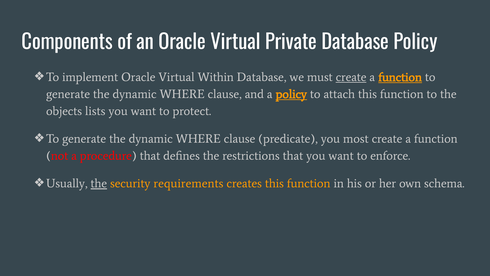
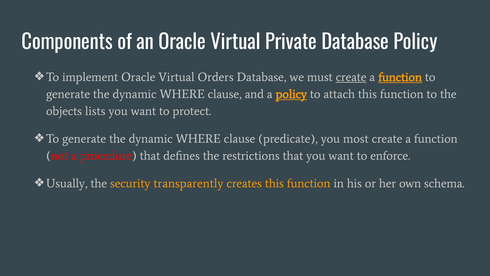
Within: Within -> Orders
the at (99, 183) underline: present -> none
requirements: requirements -> transparently
